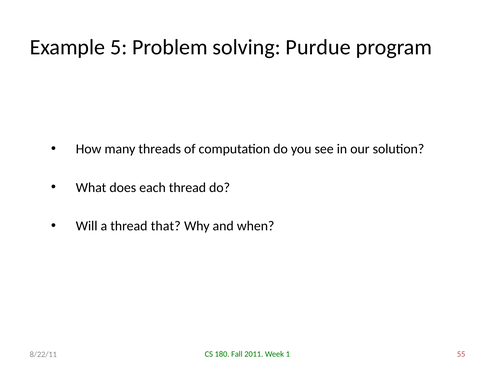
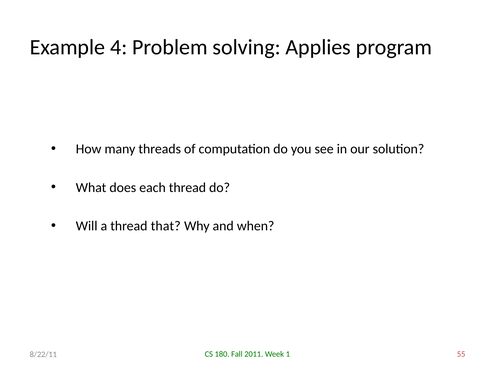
5: 5 -> 4
Purdue: Purdue -> Applies
